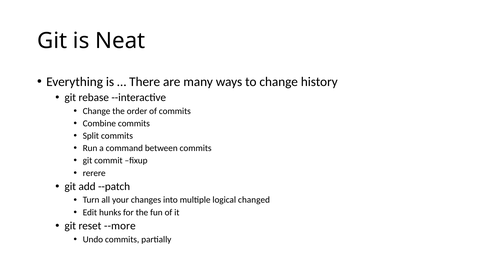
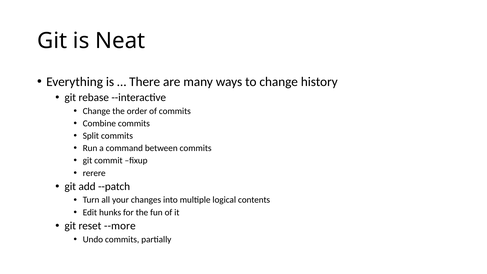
changed: changed -> contents
